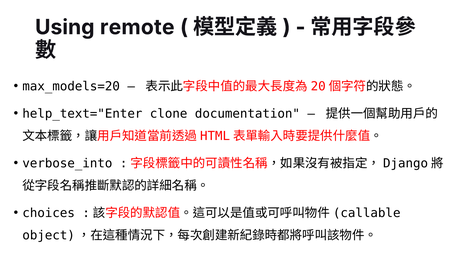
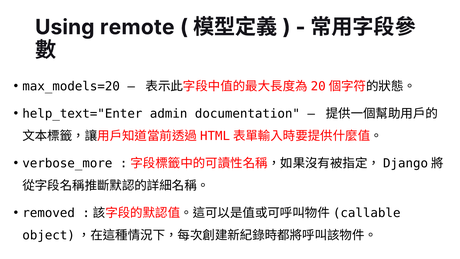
clone: clone -> admin
verbose_into: verbose_into -> verbose_more
choices: choices -> removed
